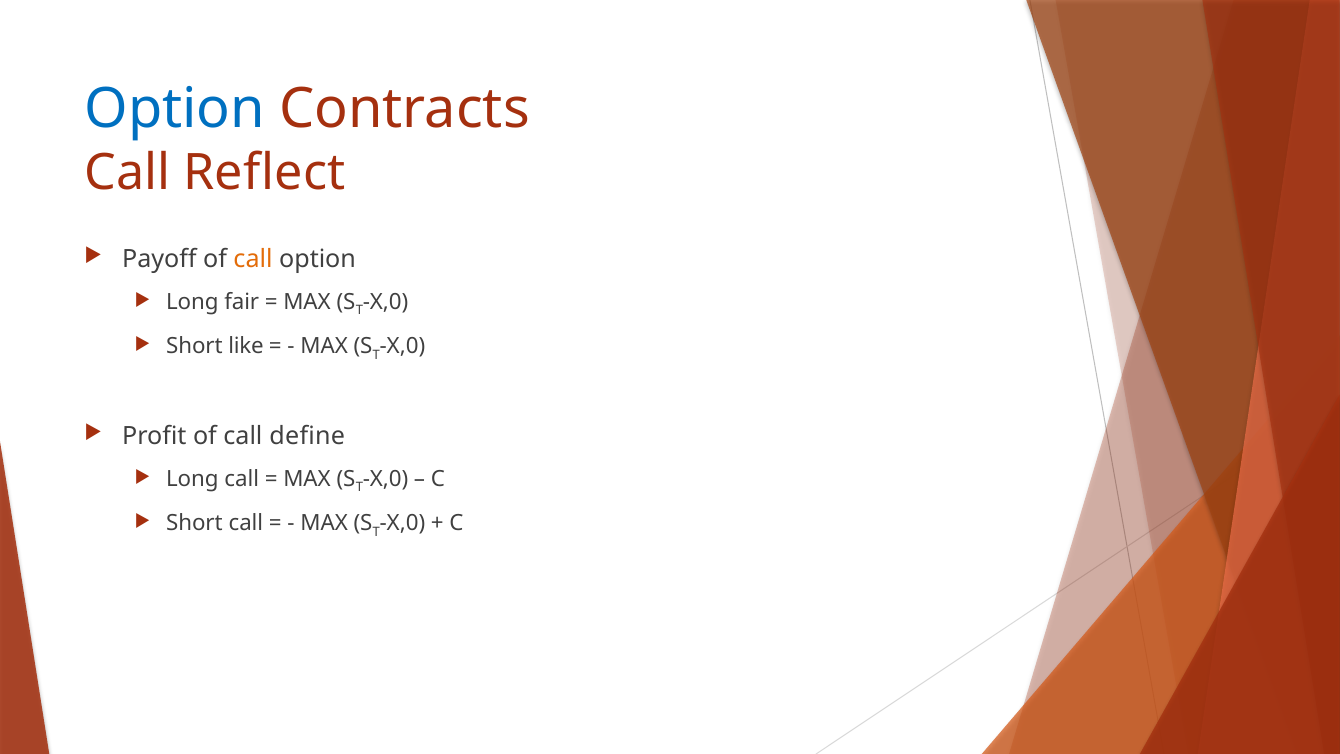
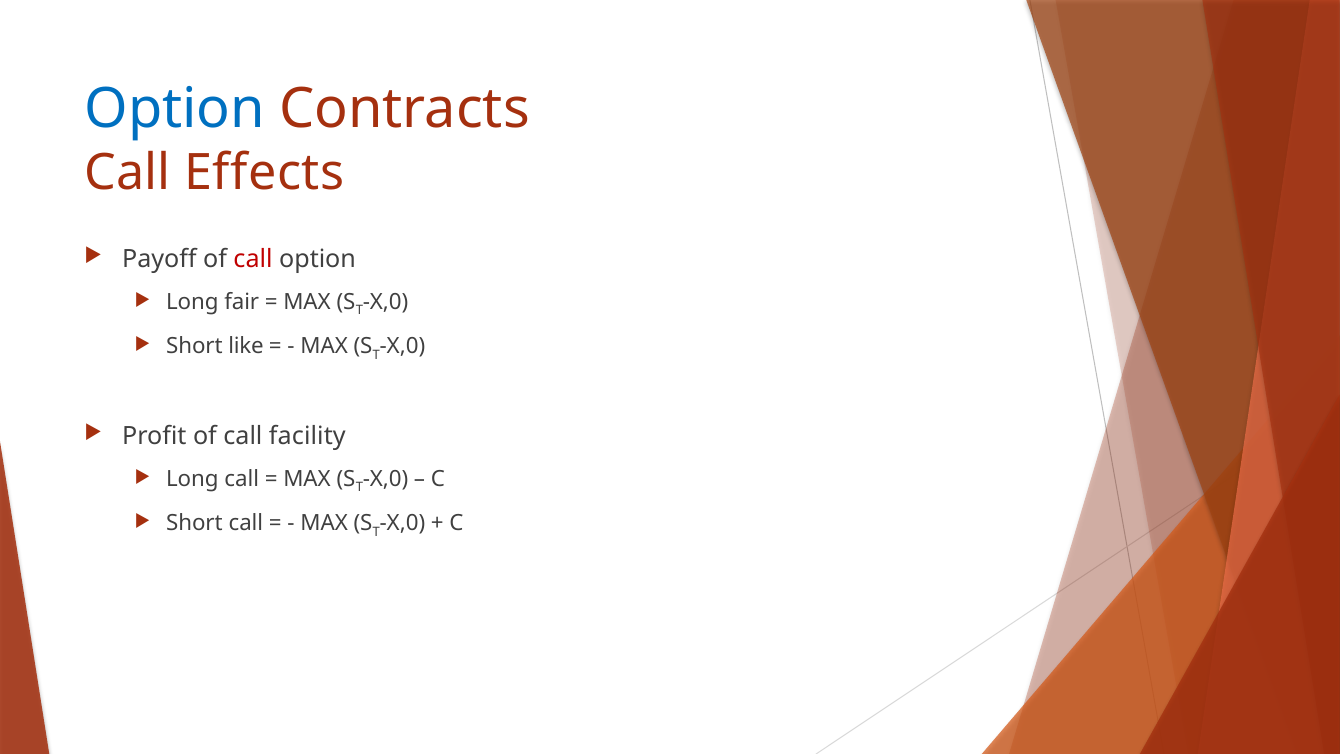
Reflect: Reflect -> Effects
call at (253, 259) colour: orange -> red
define: define -> facility
